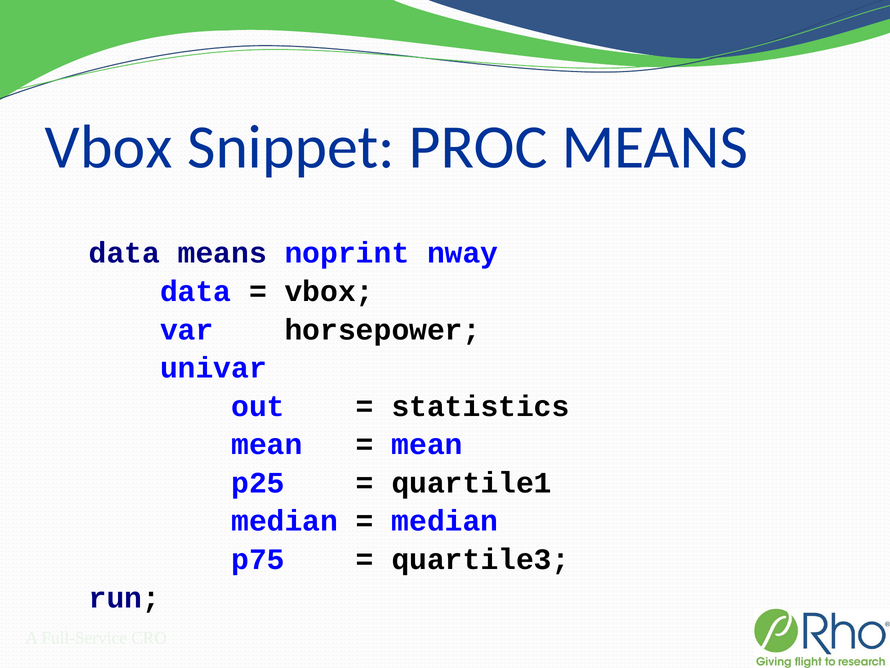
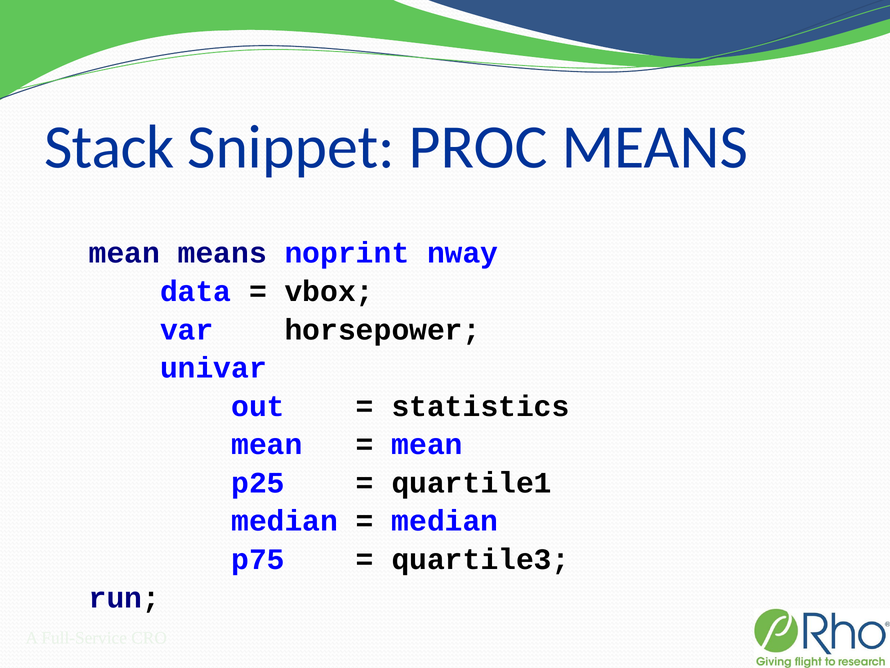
Vbox at (109, 147): Vbox -> Stack
data at (124, 253): data -> mean
